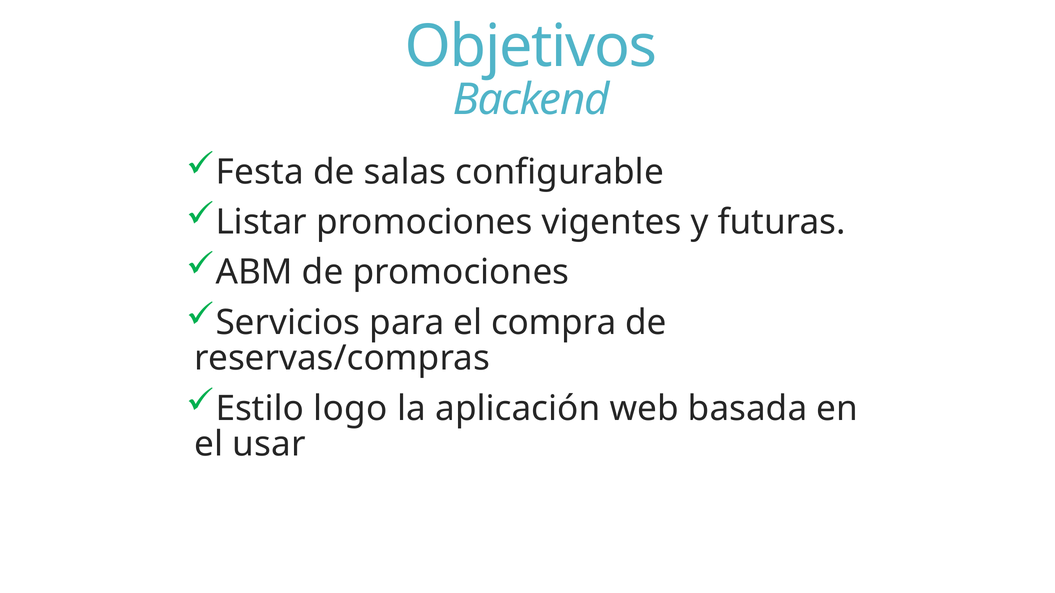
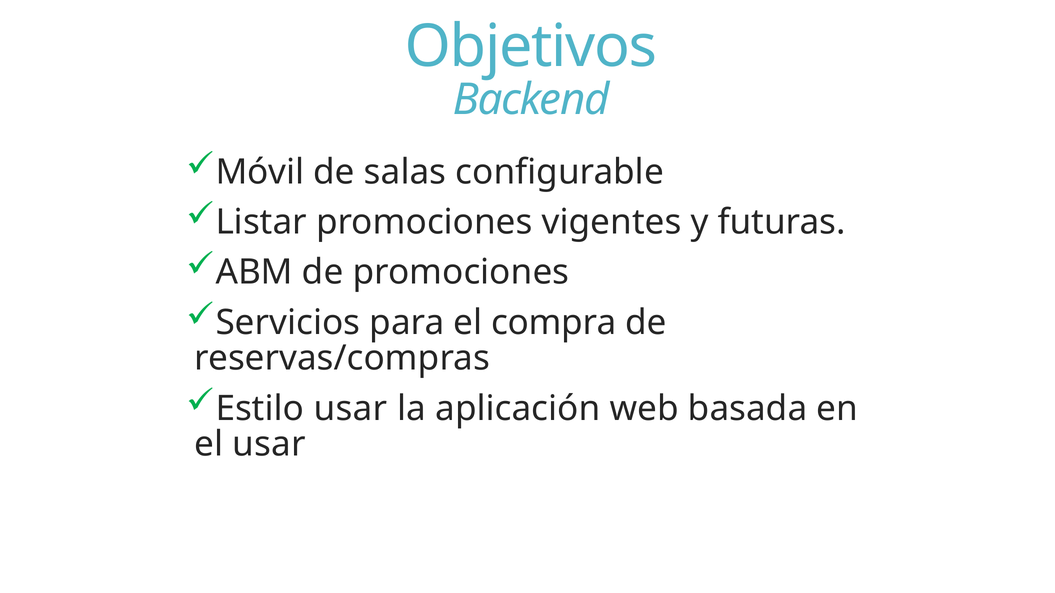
Festa: Festa -> Móvil
Estilo logo: logo -> usar
